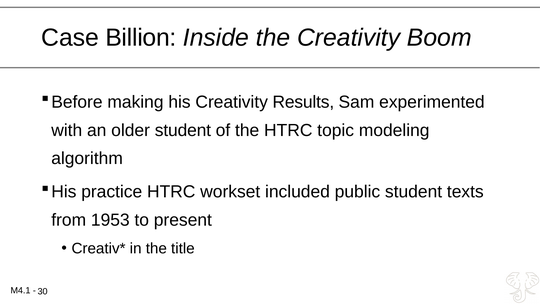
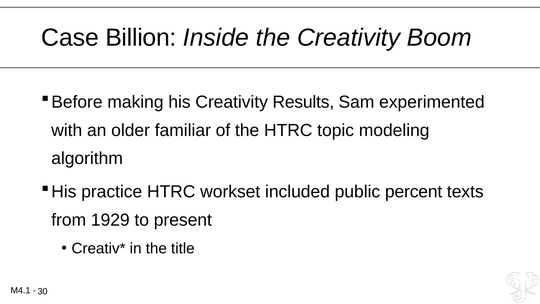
older student: student -> familiar
public student: student -> percent
1953: 1953 -> 1929
